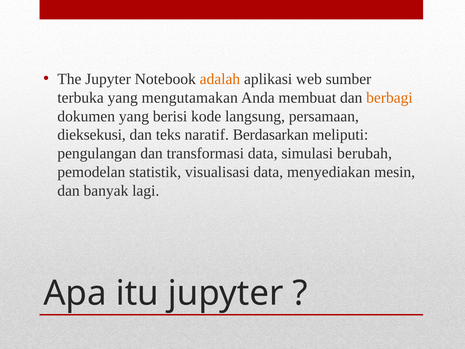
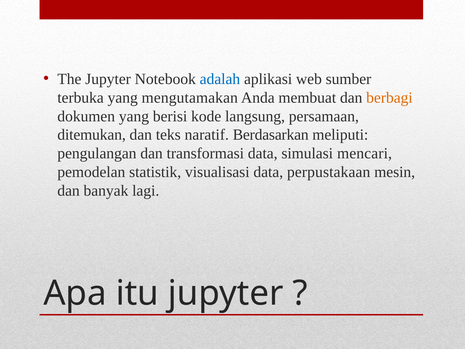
adalah colour: orange -> blue
dieksekusi: dieksekusi -> ditemukan
berubah: berubah -> mencari
menyediakan: menyediakan -> perpustakaan
